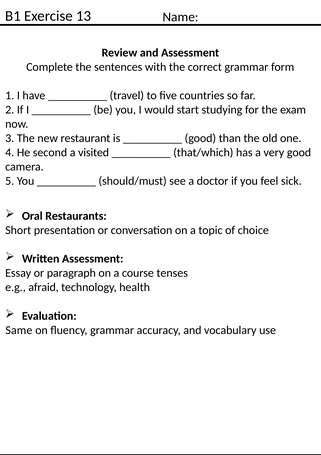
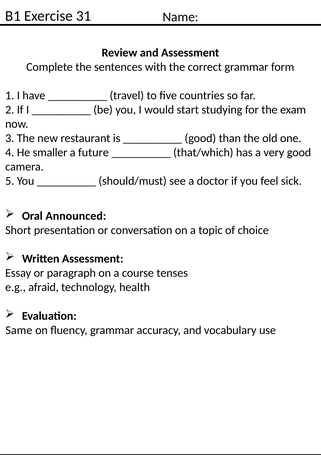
13: 13 -> 31
second: second -> smaller
visited: visited -> future
Restaurants: Restaurants -> Announced
